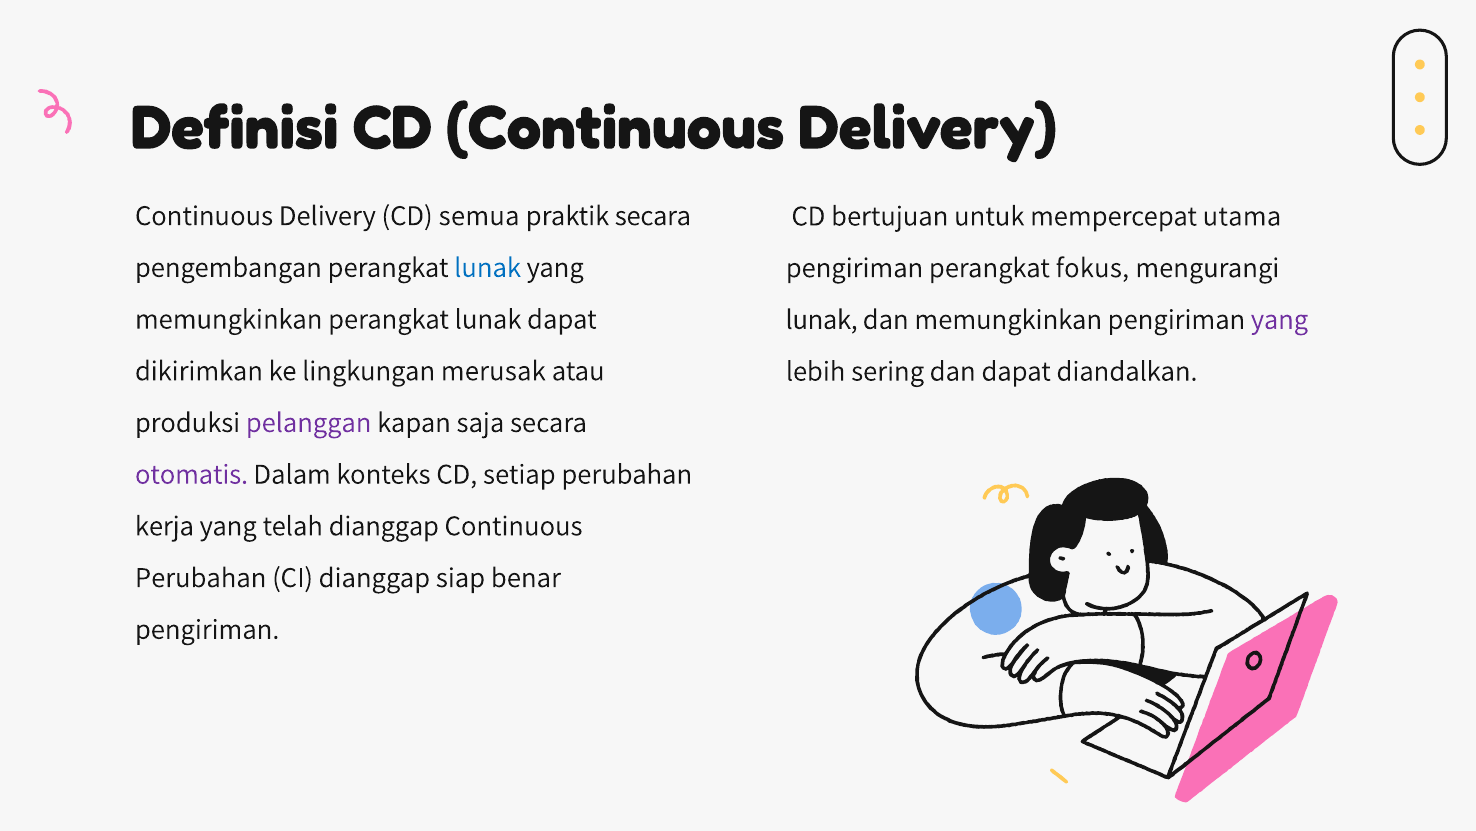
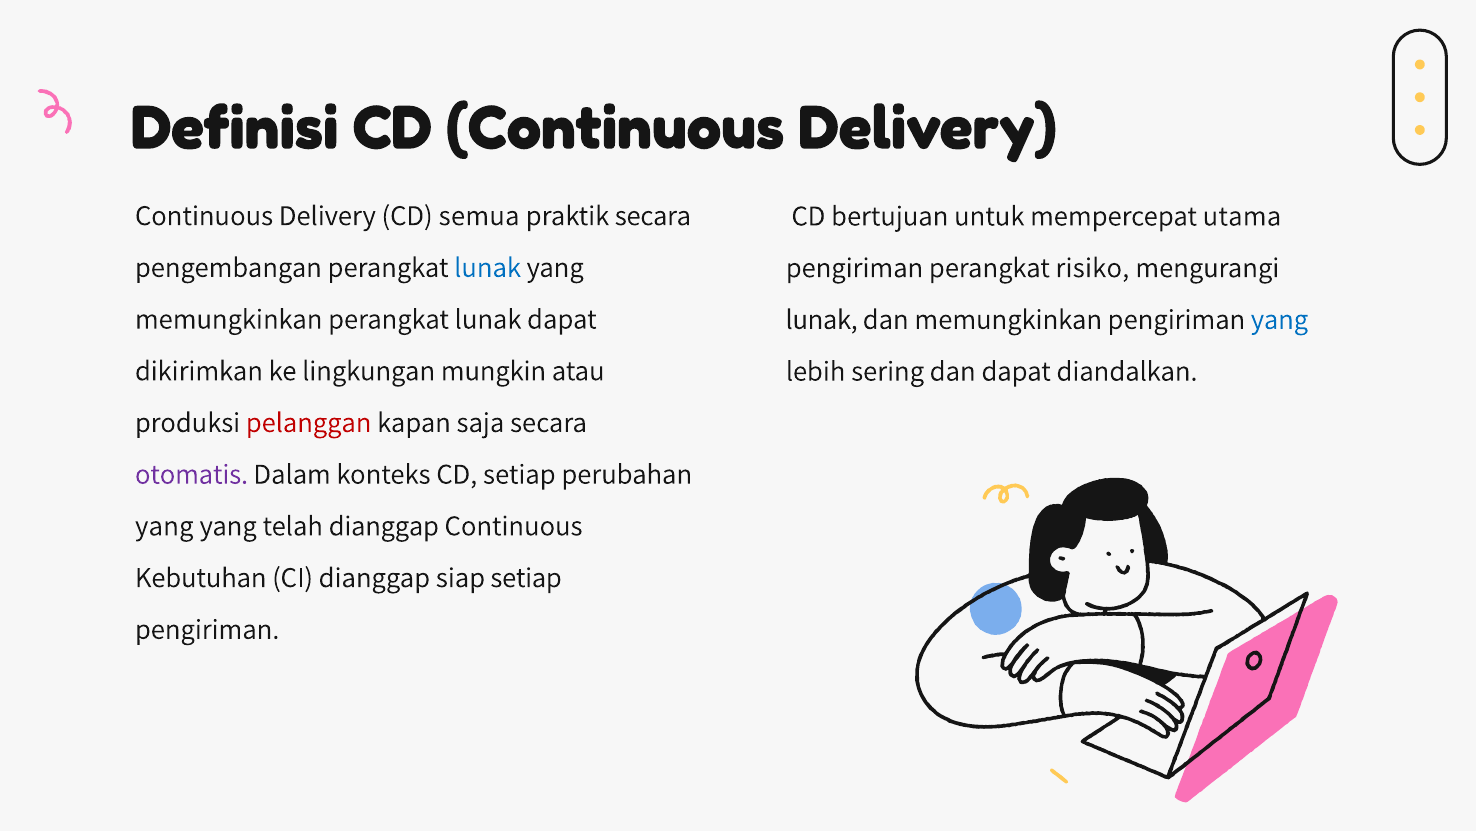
fokus: fokus -> risiko
yang at (1279, 319) colour: purple -> blue
merusak: merusak -> mungkin
pelanggan colour: purple -> red
kerja at (164, 525): kerja -> yang
Perubahan at (201, 577): Perubahan -> Kebutuhan
siap benar: benar -> setiap
